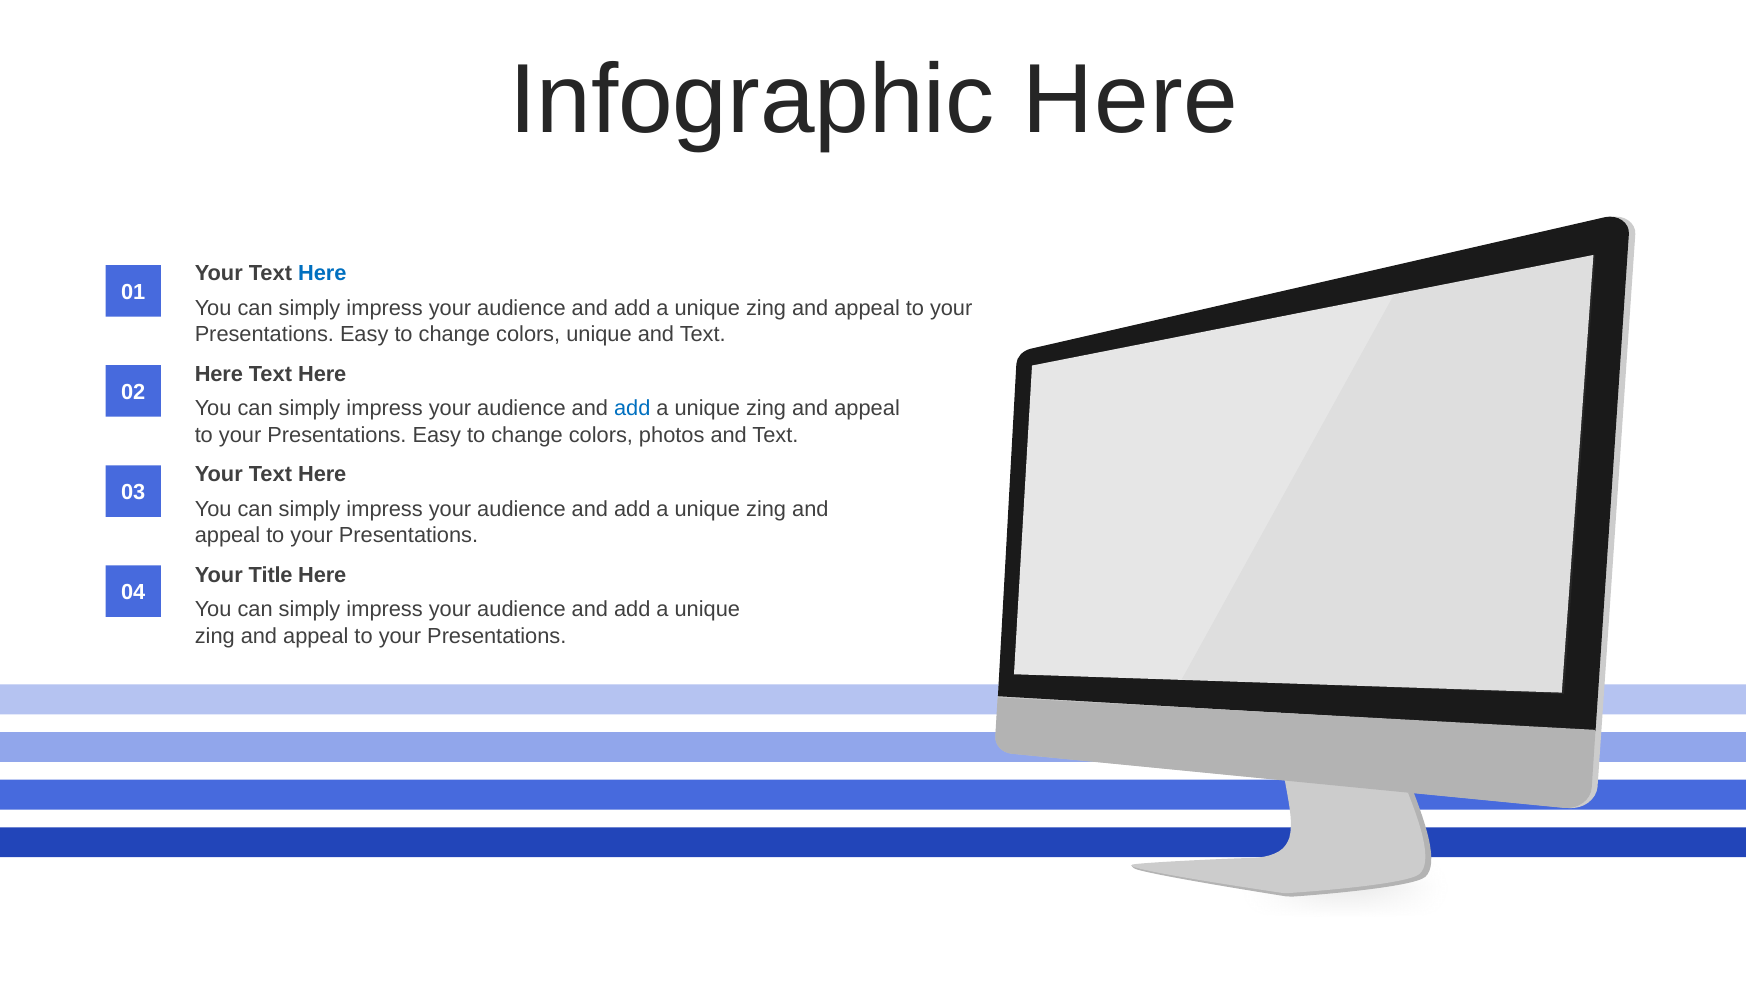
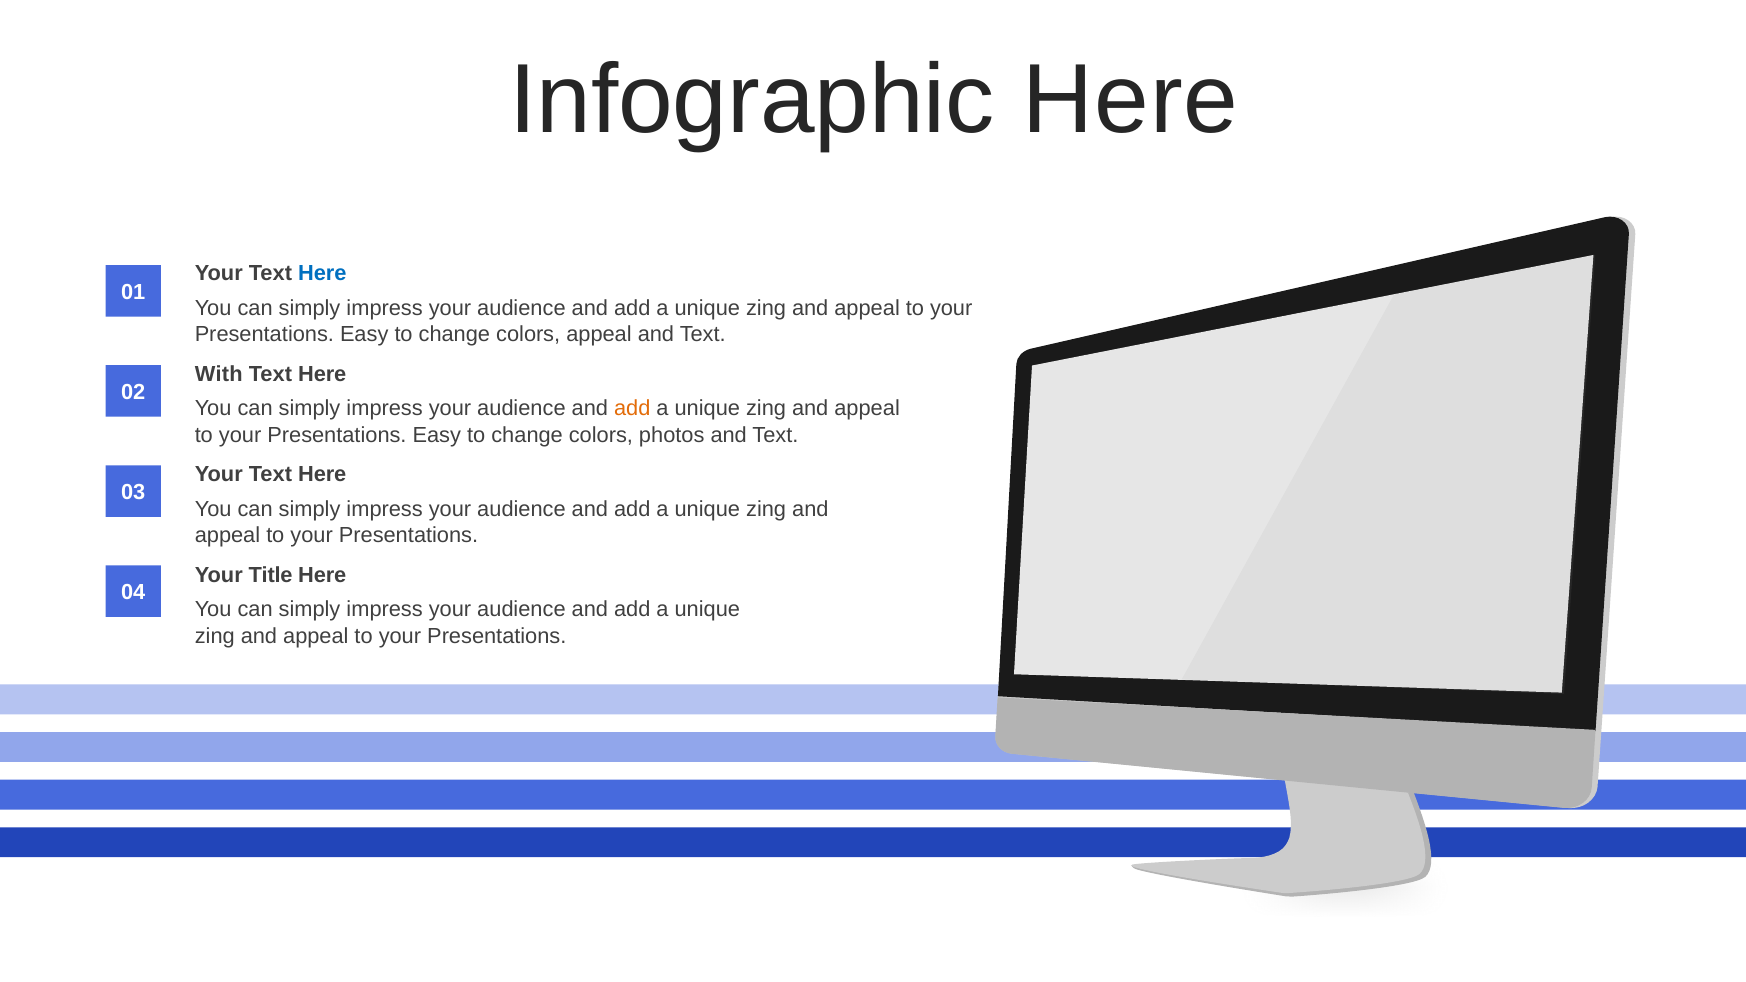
colors unique: unique -> appeal
Here at (219, 374): Here -> With
add at (632, 409) colour: blue -> orange
